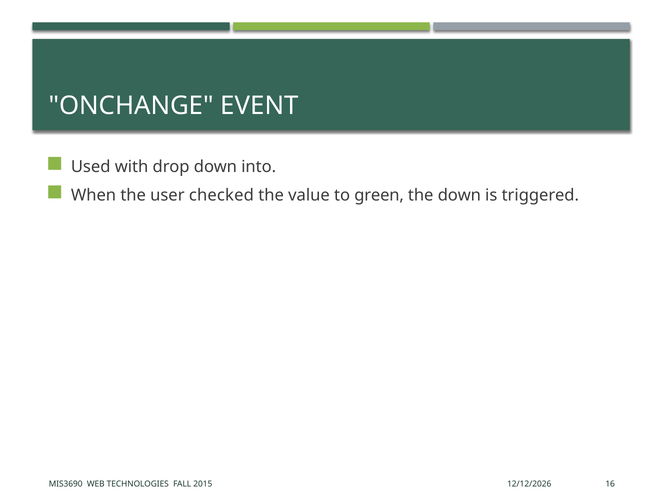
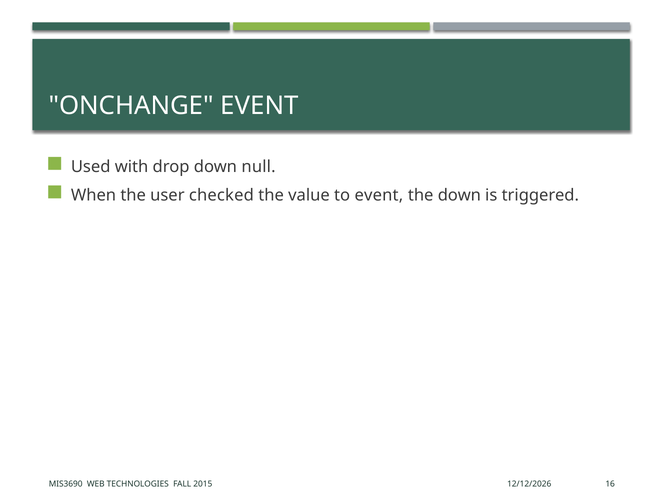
into: into -> null
to green: green -> event
